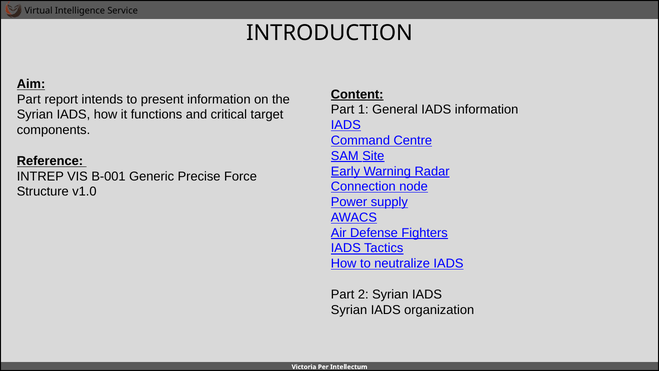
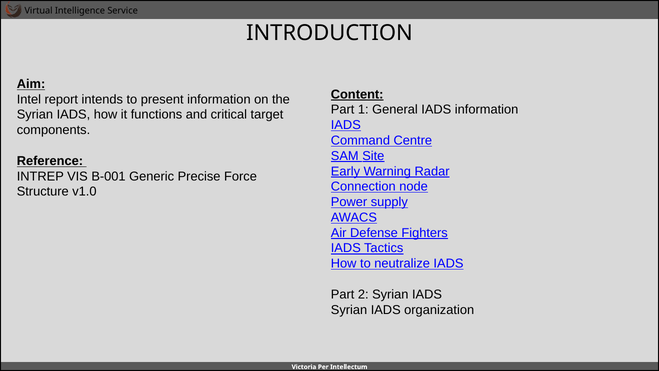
Part at (29, 99): Part -> Intel
